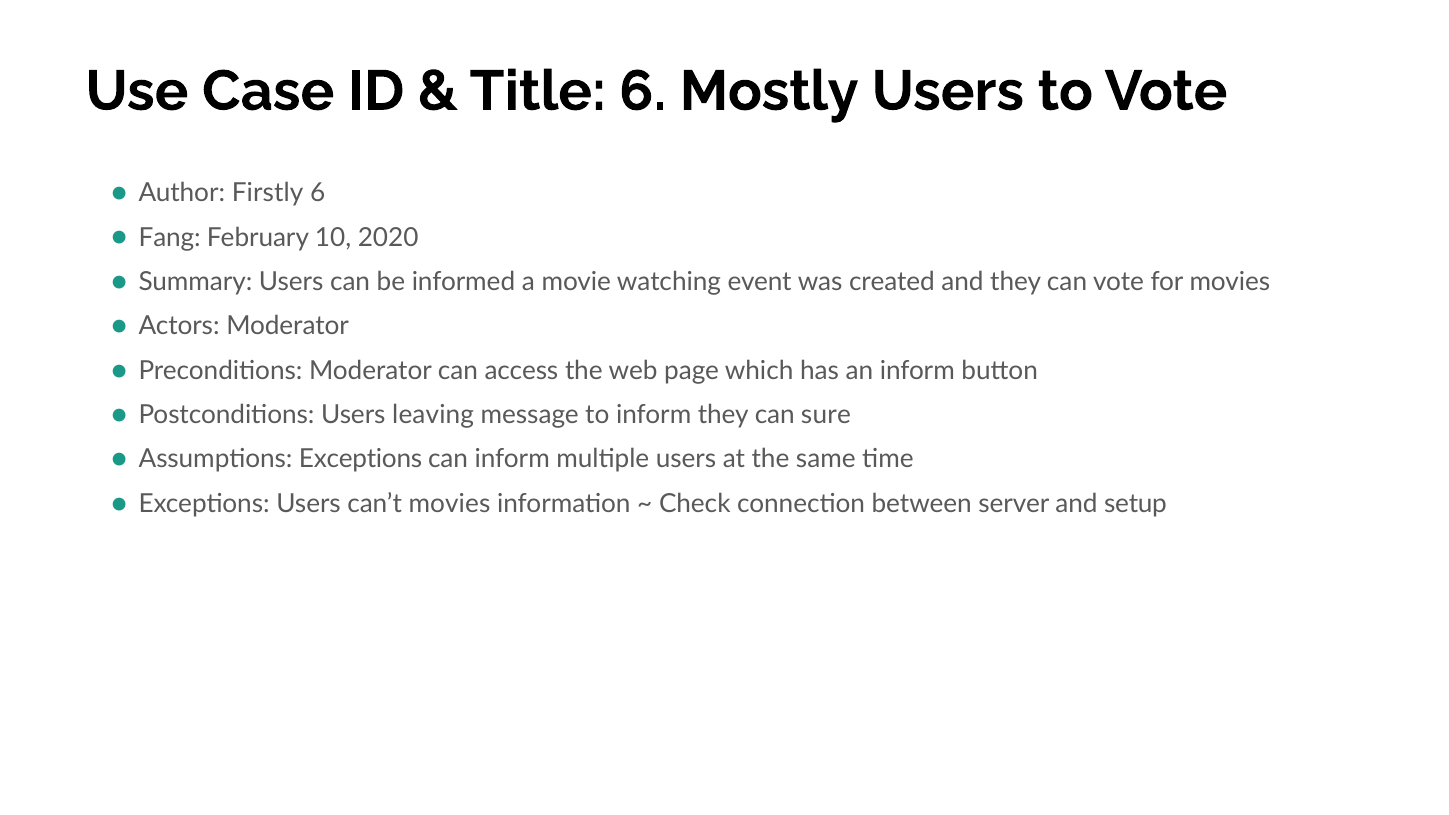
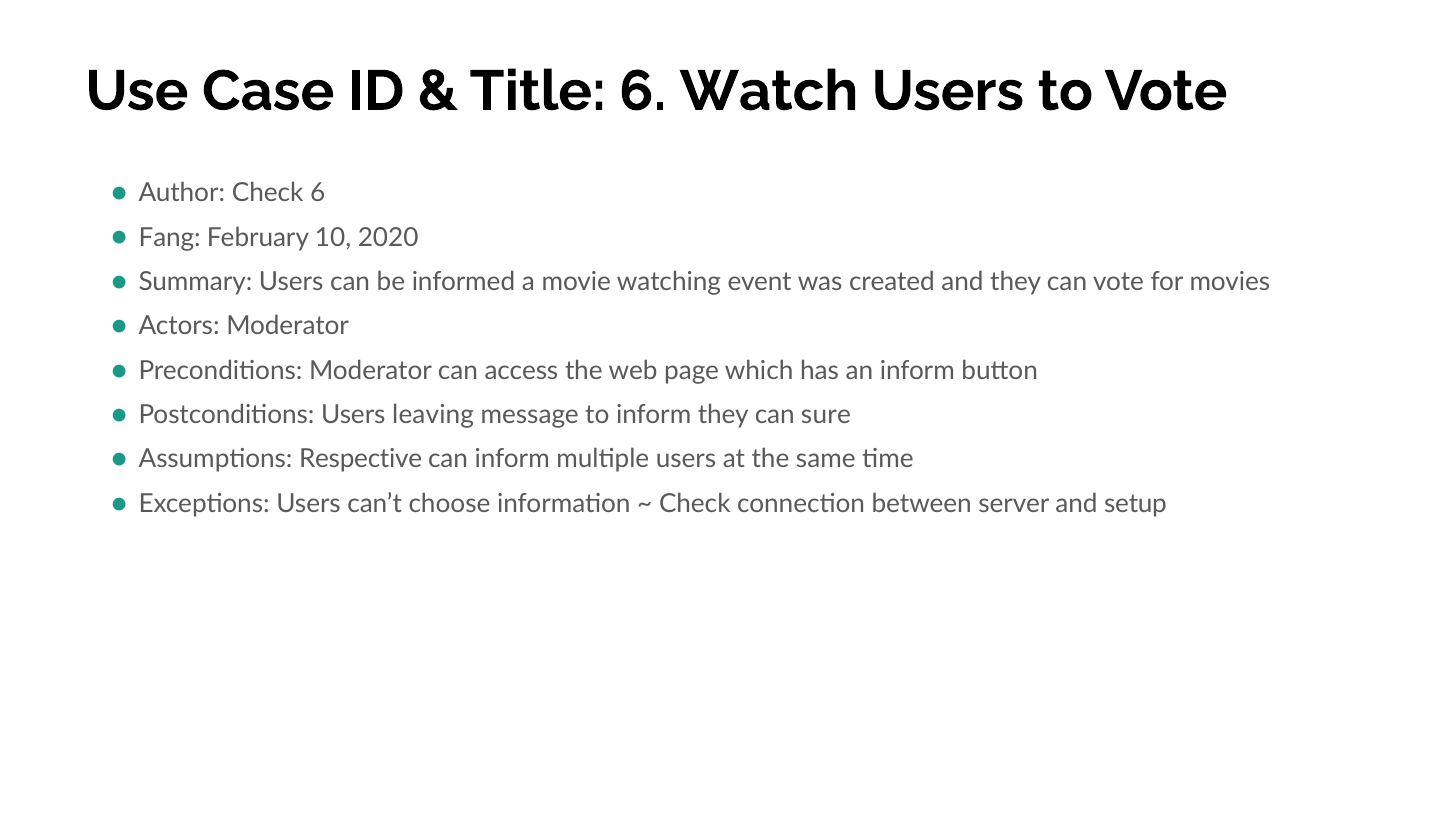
Mostly: Mostly -> Watch
Author Firstly: Firstly -> Check
Assumptions Exceptions: Exceptions -> Respective
can’t movies: movies -> choose
